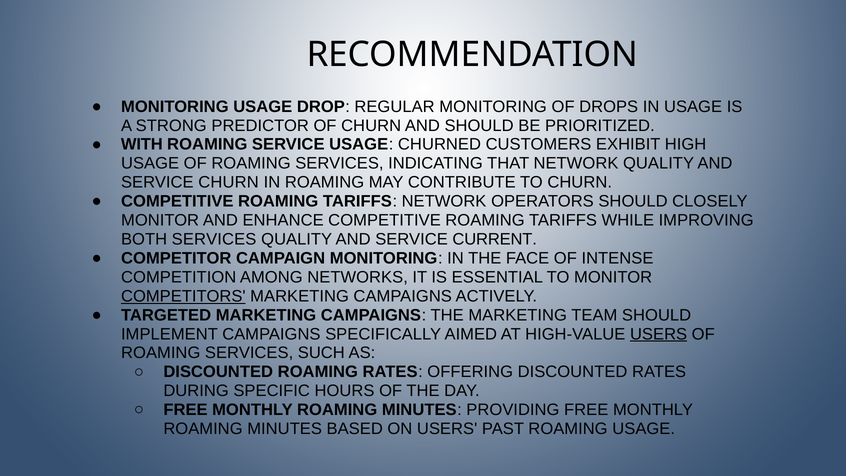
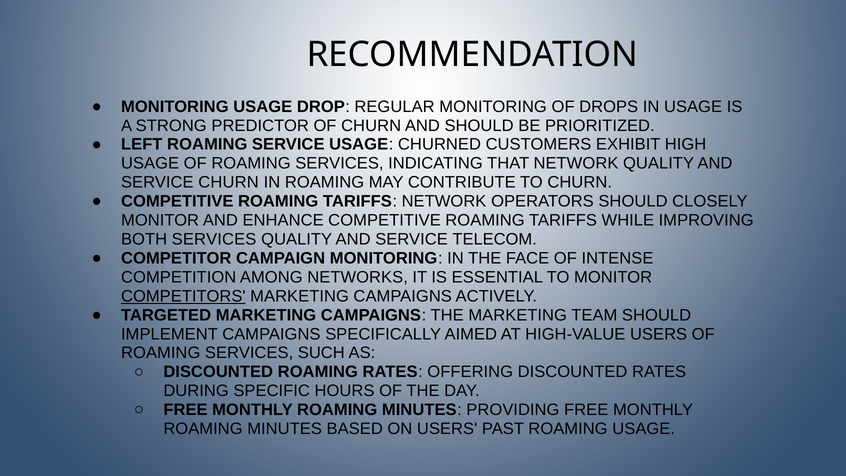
WITH: WITH -> LEFT
CURRENT: CURRENT -> TELECOM
USERS at (659, 334) underline: present -> none
